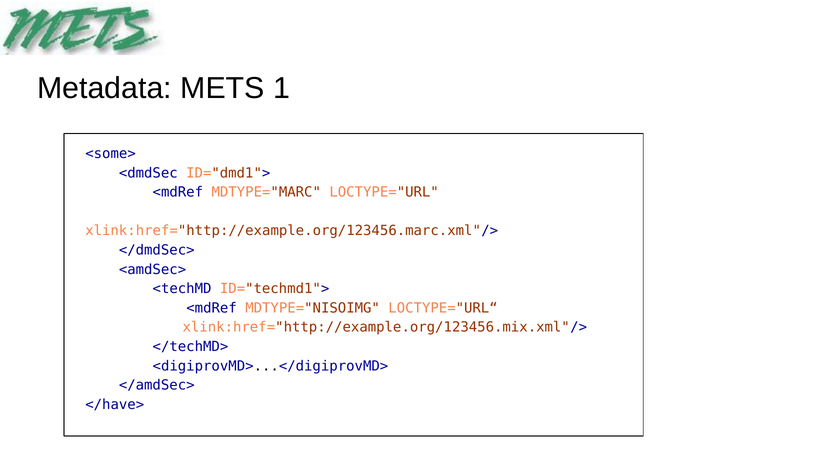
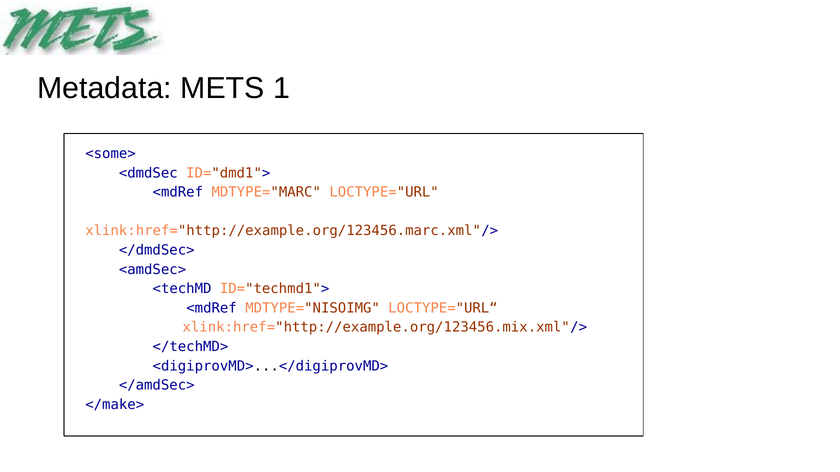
</have>: </have> -> </make>
